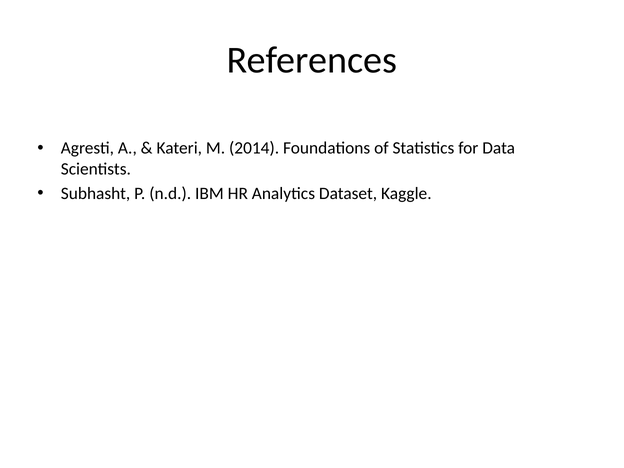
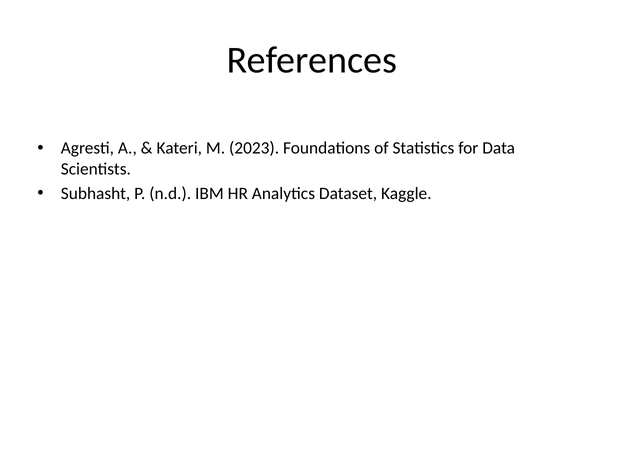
2014: 2014 -> 2023
